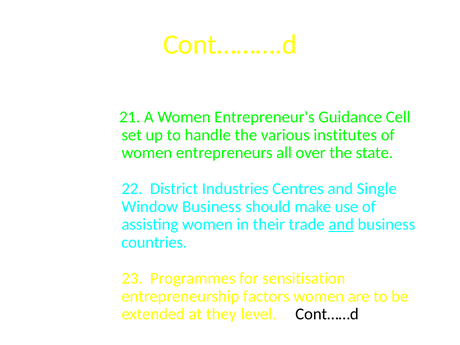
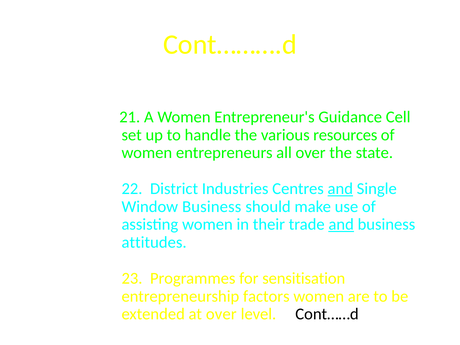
institutes: institutes -> resources
and at (340, 189) underline: none -> present
countries: countries -> attitudes
at they: they -> over
